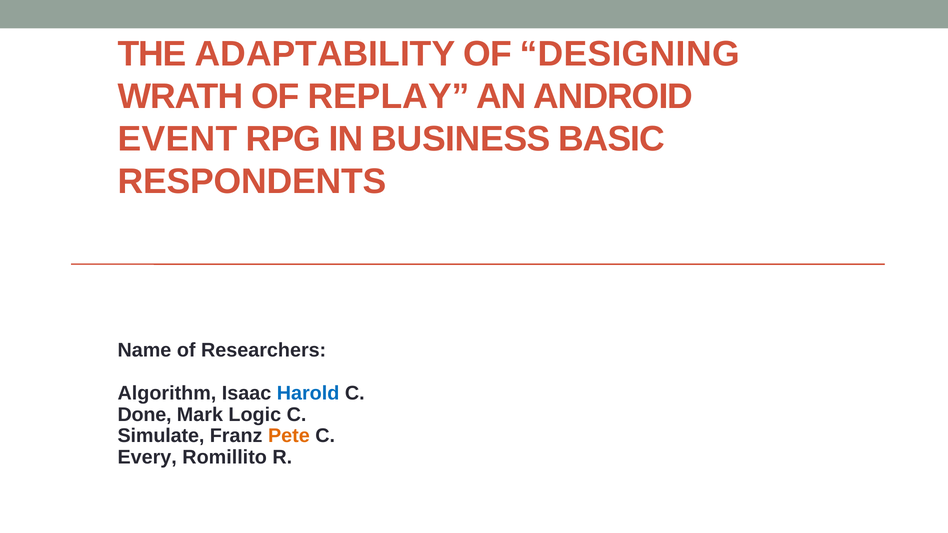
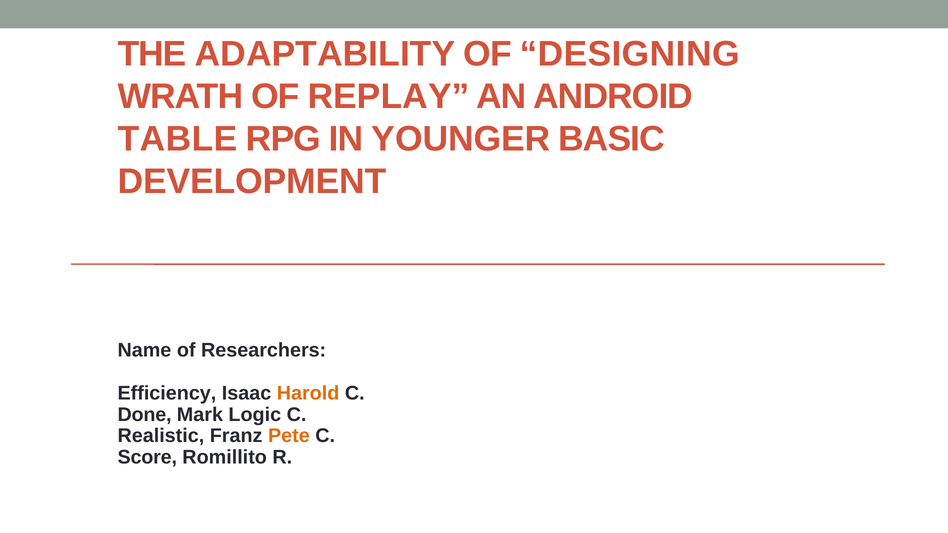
EVENT: EVENT -> TABLE
BUSINESS: BUSINESS -> YOUNGER
RESPONDENTS: RESPONDENTS -> DEVELOPMENT
Algorithm: Algorithm -> Efficiency
Harold colour: blue -> orange
Simulate: Simulate -> Realistic
Every: Every -> Score
